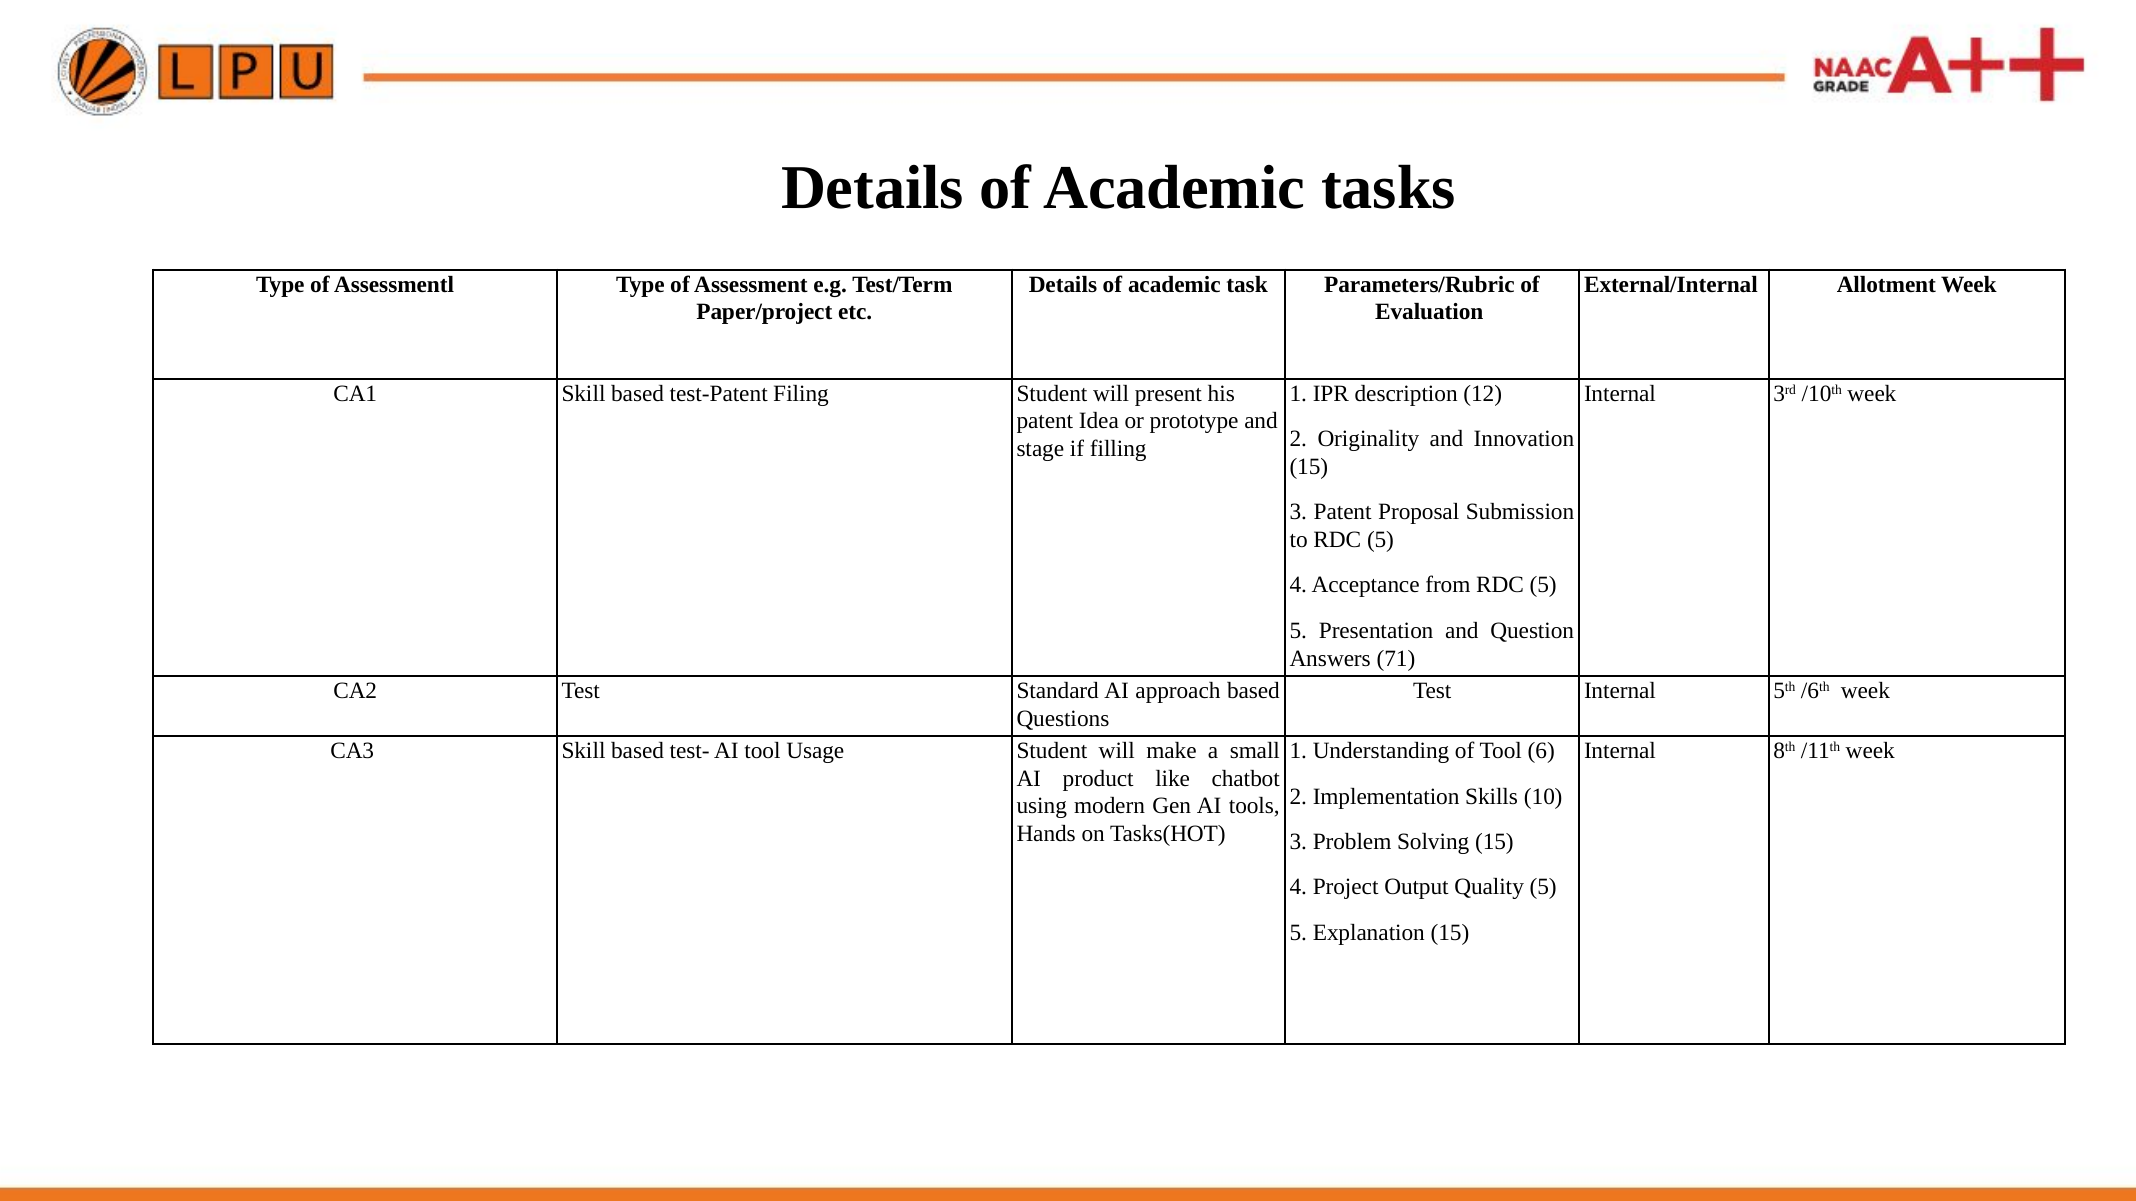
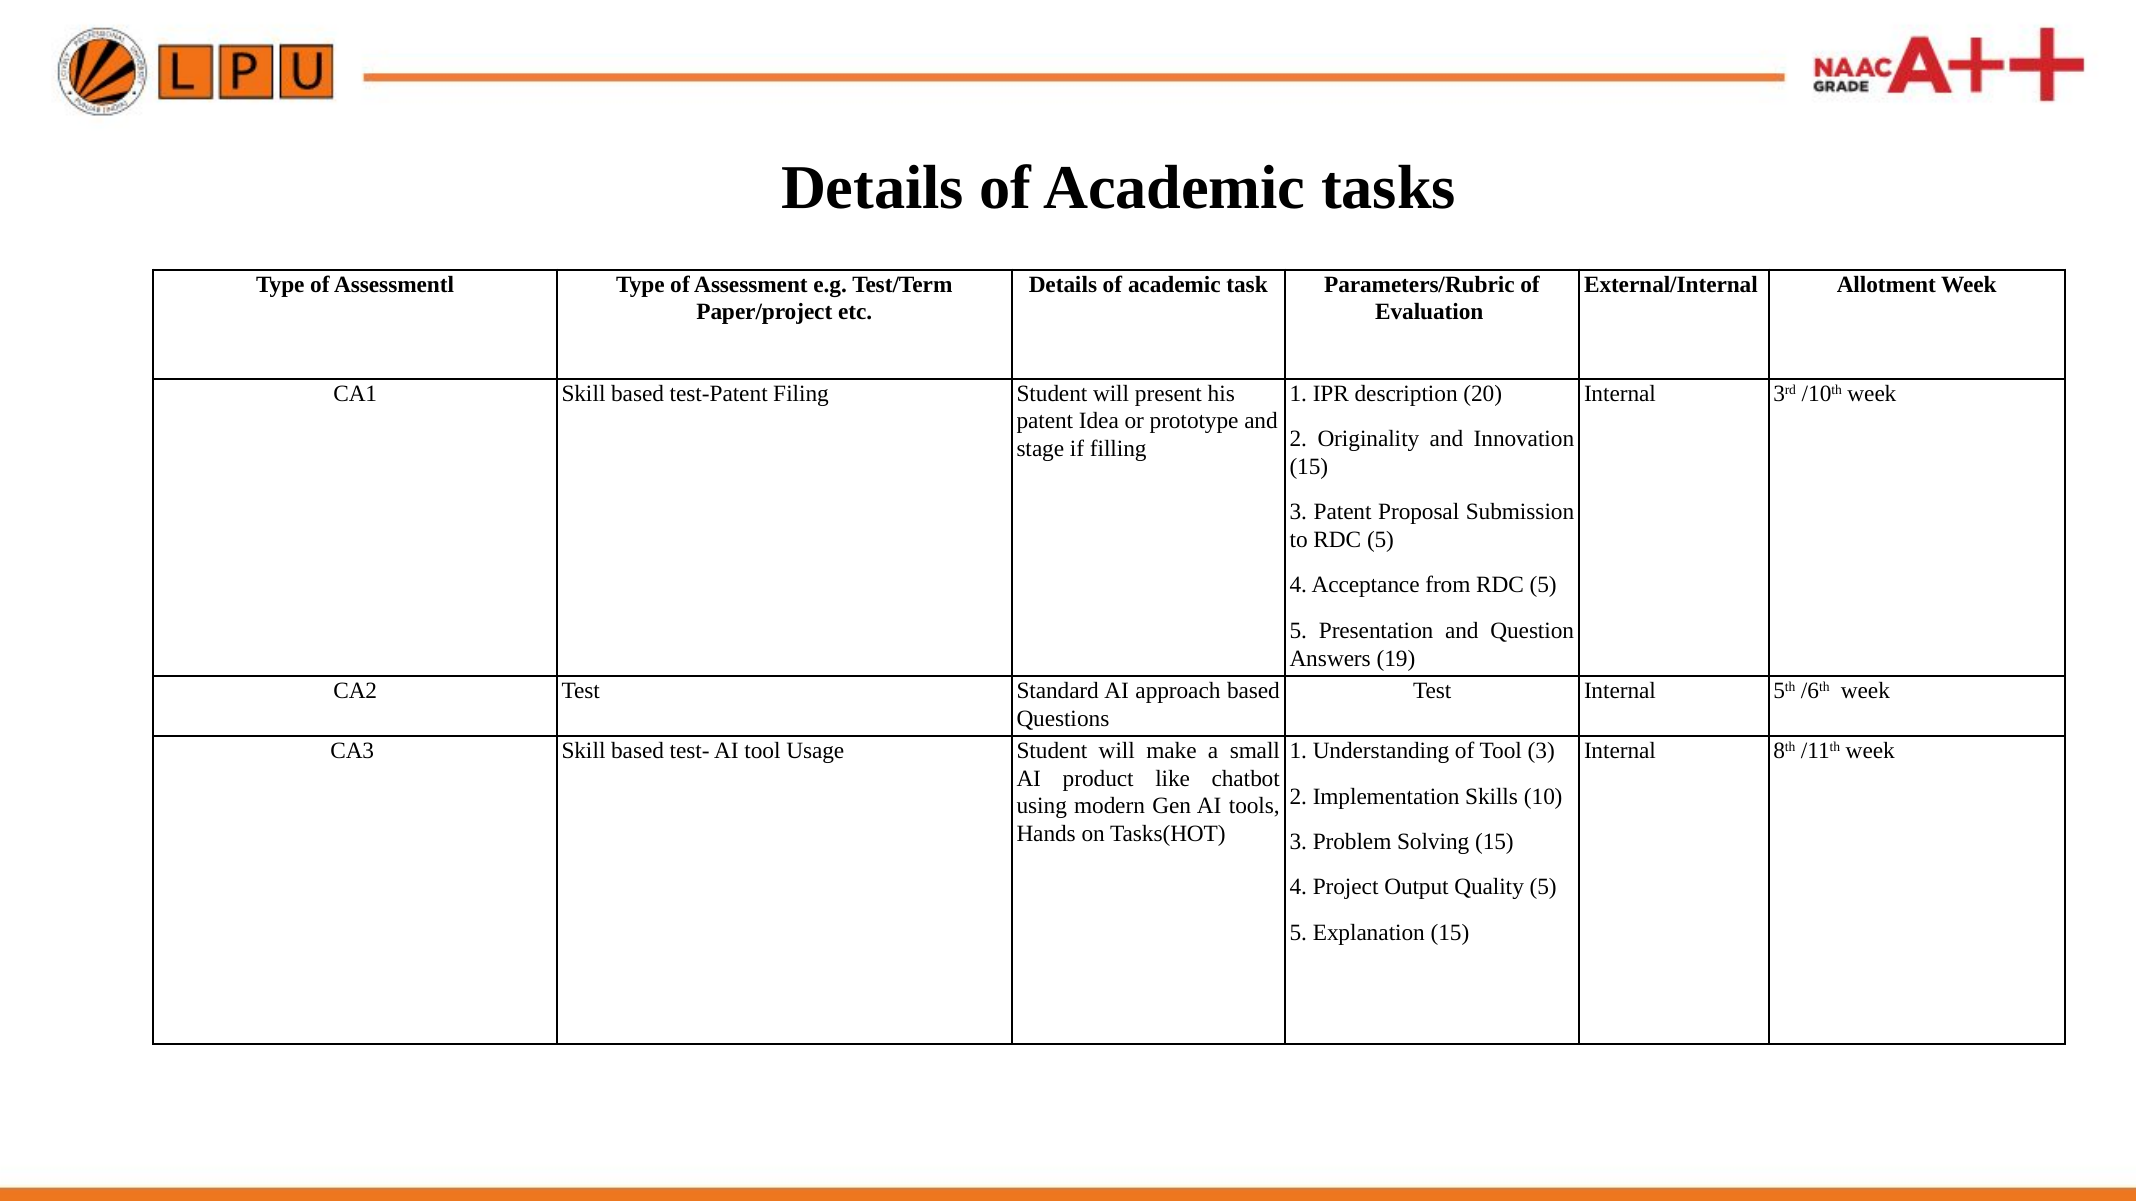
12: 12 -> 20
71: 71 -> 19
Tool 6: 6 -> 3
